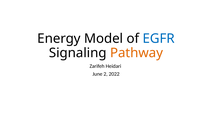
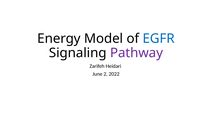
Pathway colour: orange -> purple
